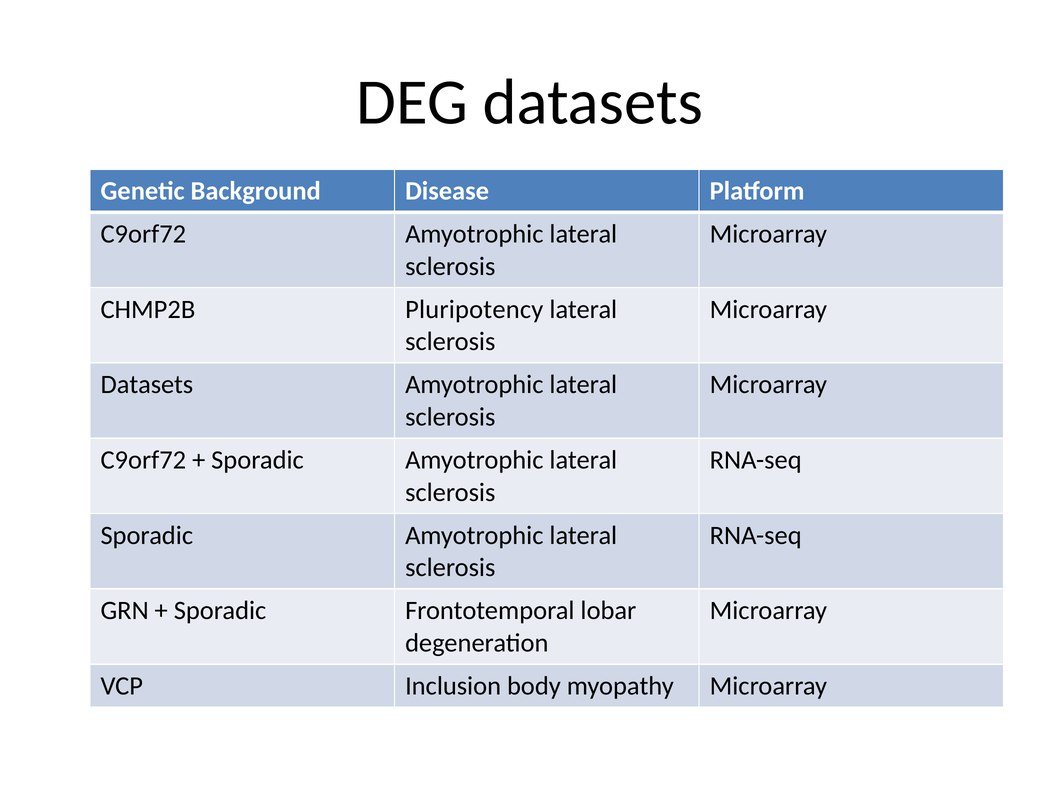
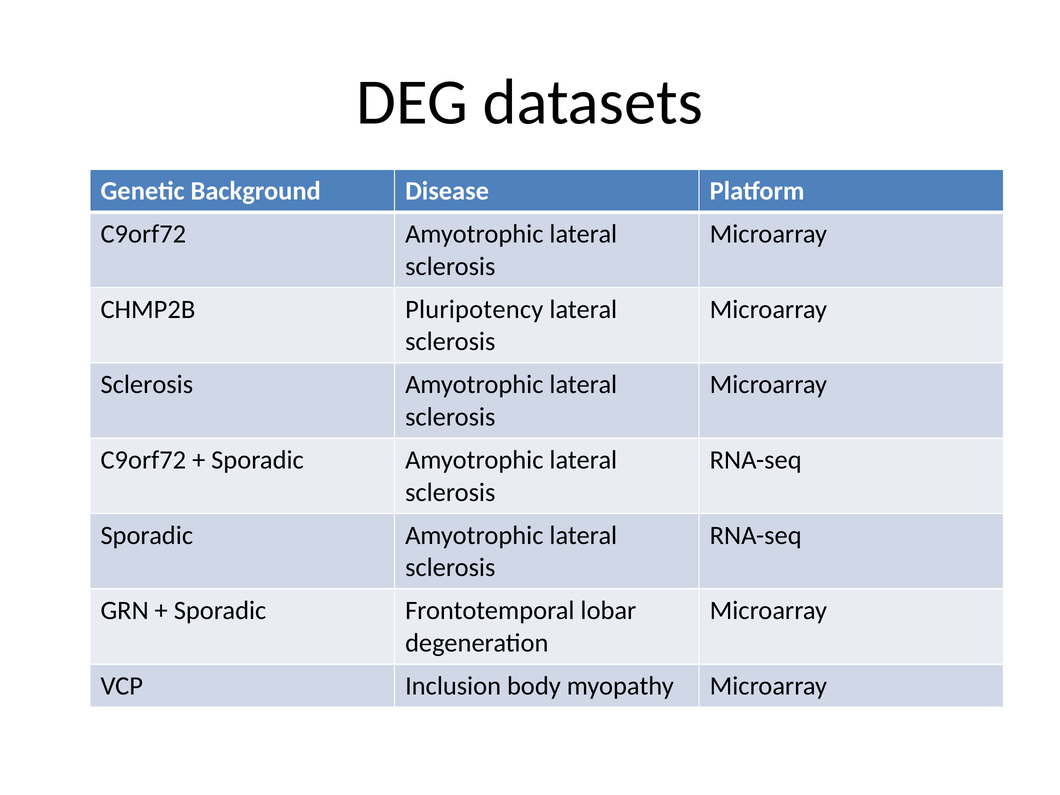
Datasets at (147, 385): Datasets -> Sclerosis
